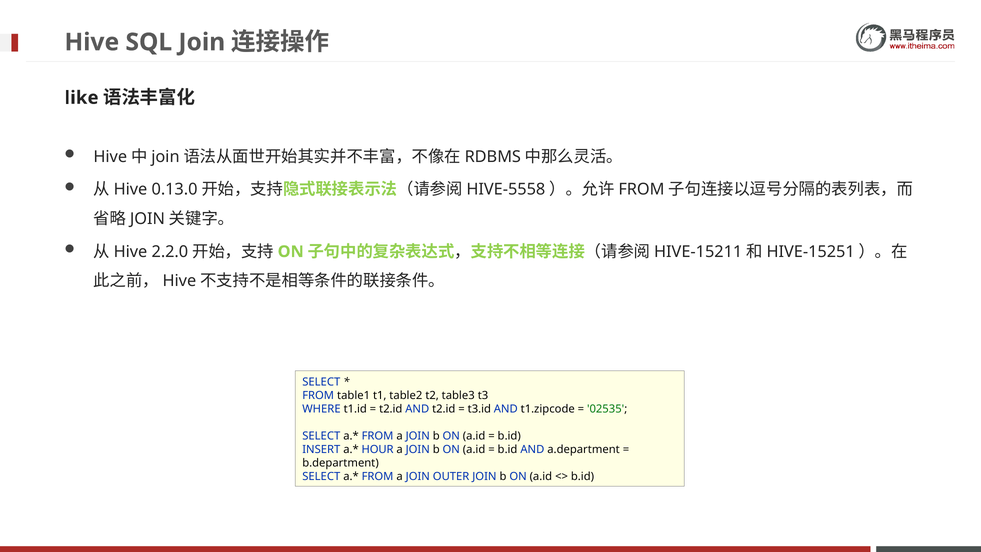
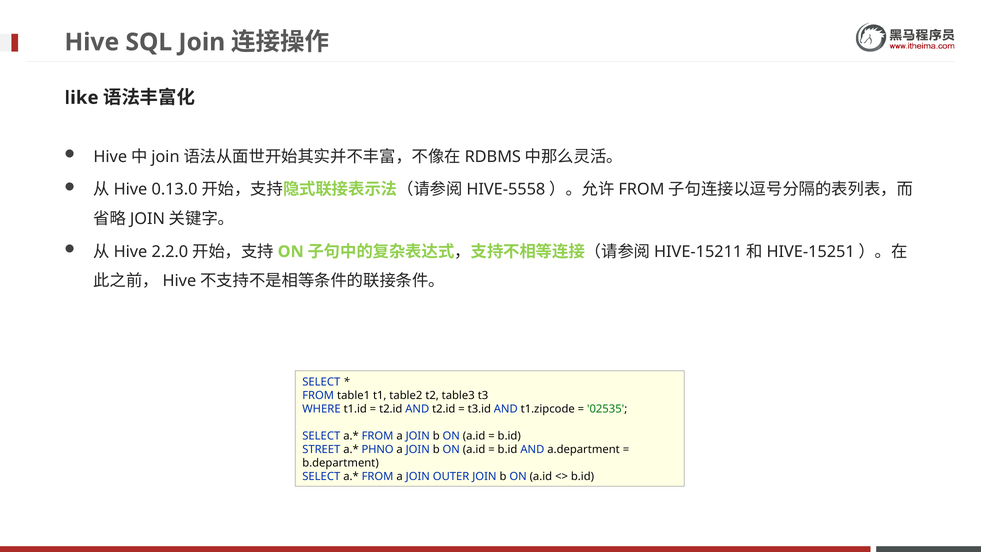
INSERT: INSERT -> STREET
HOUR: HOUR -> PHNO
